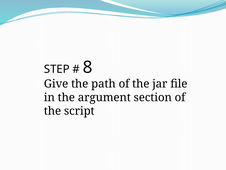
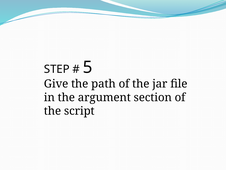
8: 8 -> 5
